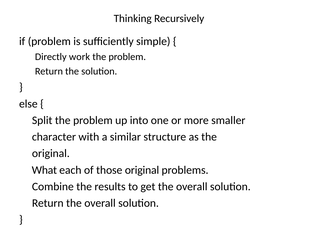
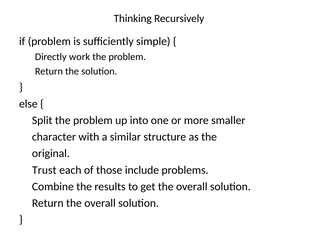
What: What -> Trust
those original: original -> include
